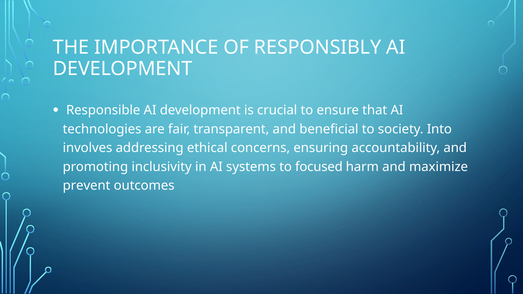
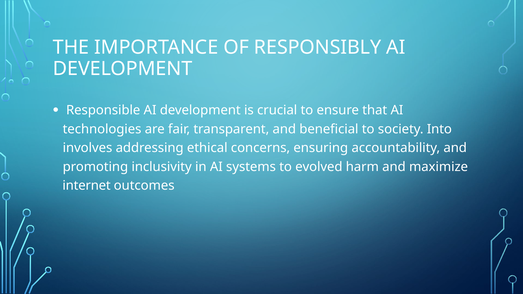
focused: focused -> evolved
prevent: prevent -> internet
